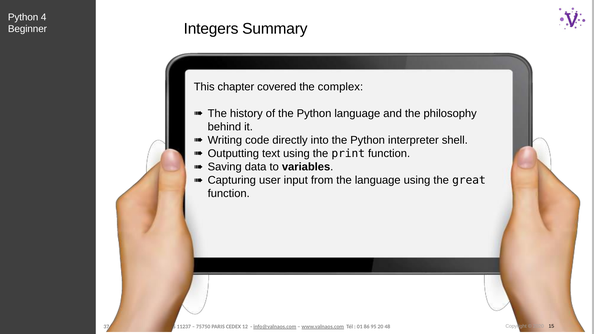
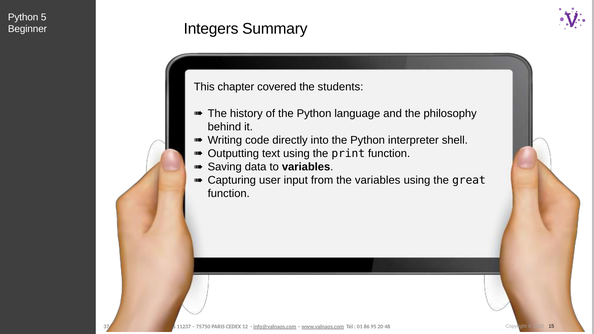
4: 4 -> 5
complex: complex -> students
the language: language -> variables
